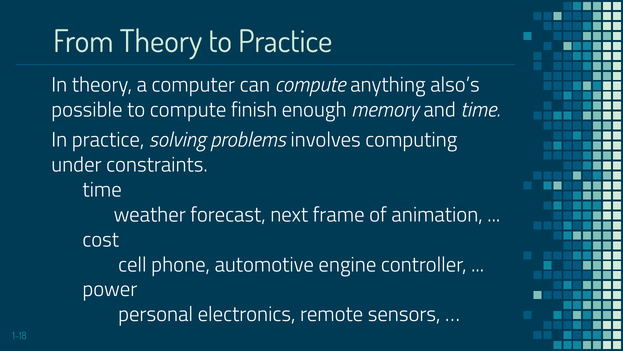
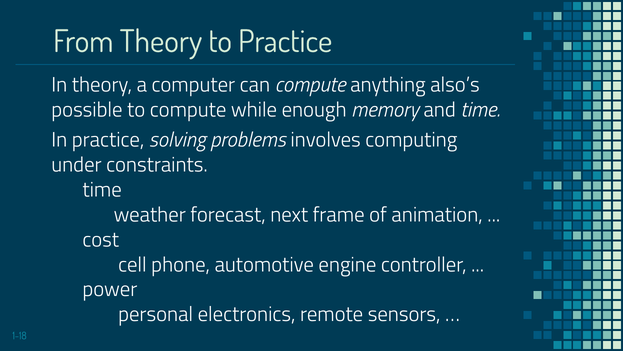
finish: finish -> while
